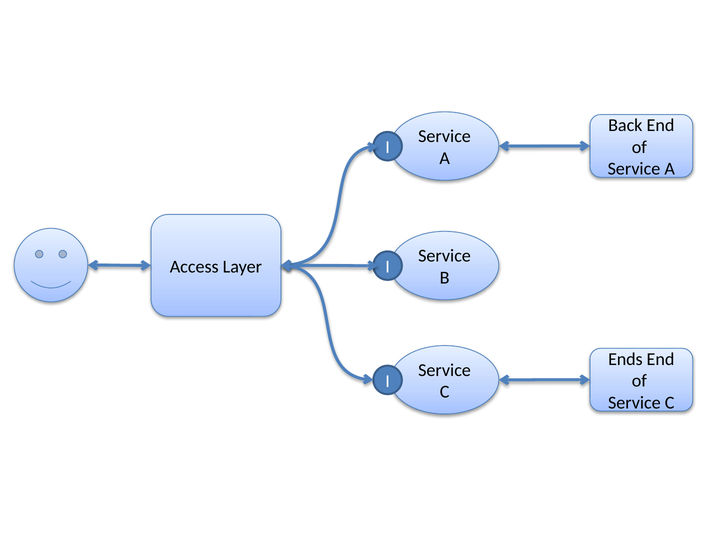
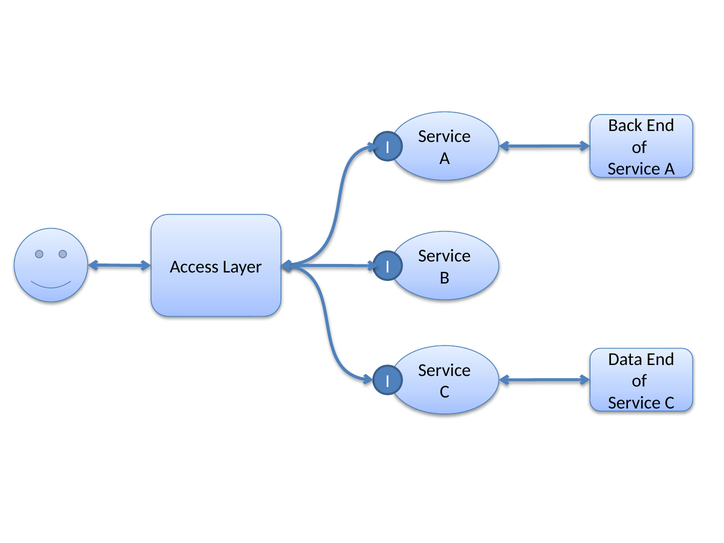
Ends: Ends -> Data
